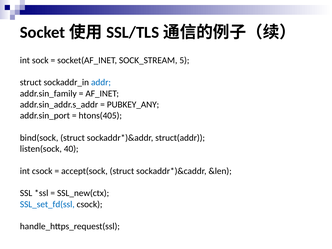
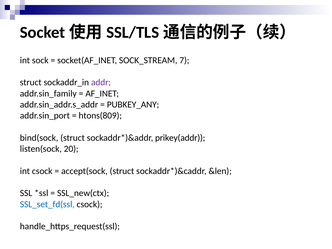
5: 5 -> 7
addr colour: blue -> purple
htons(405: htons(405 -> htons(809
struct(addr: struct(addr -> prikey(addr
40: 40 -> 20
